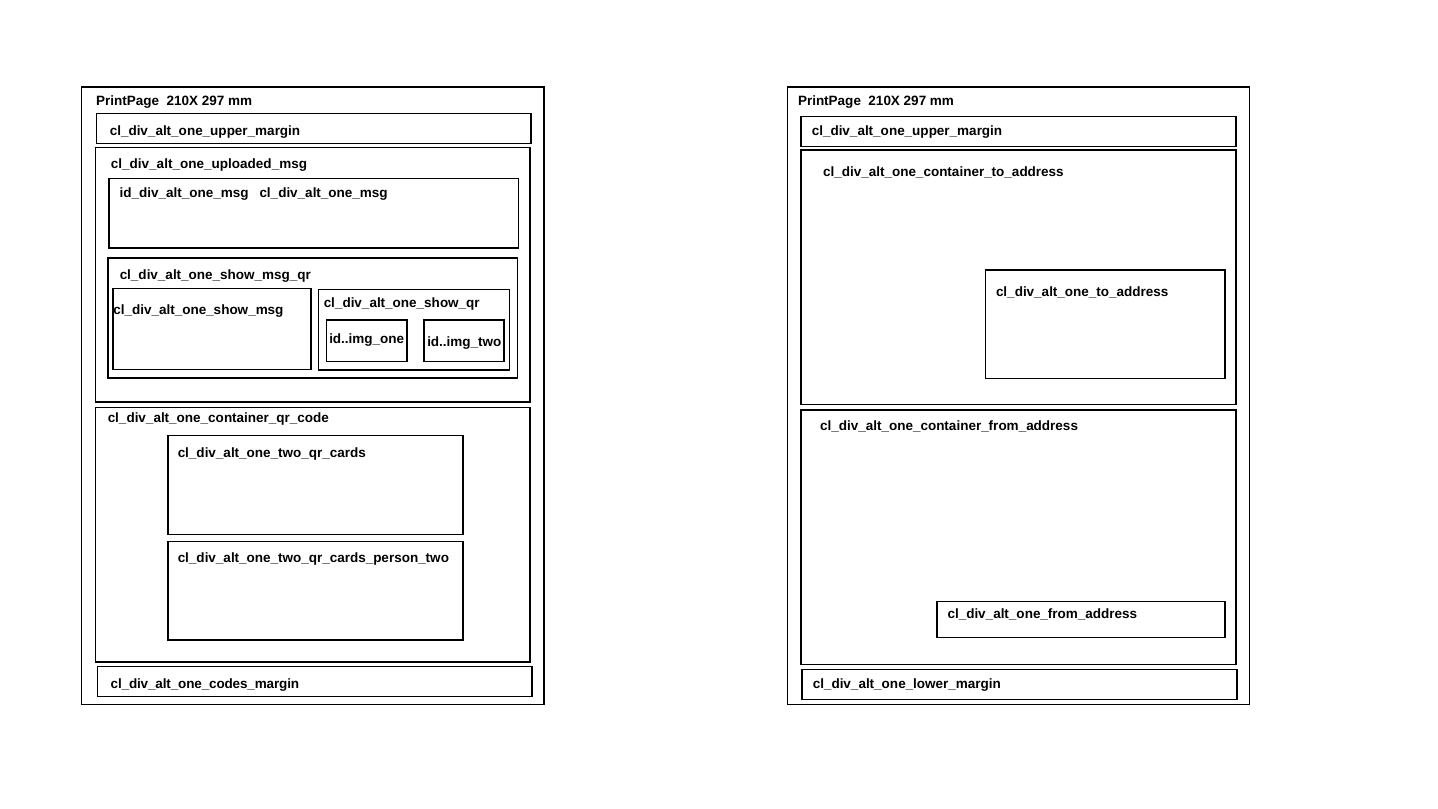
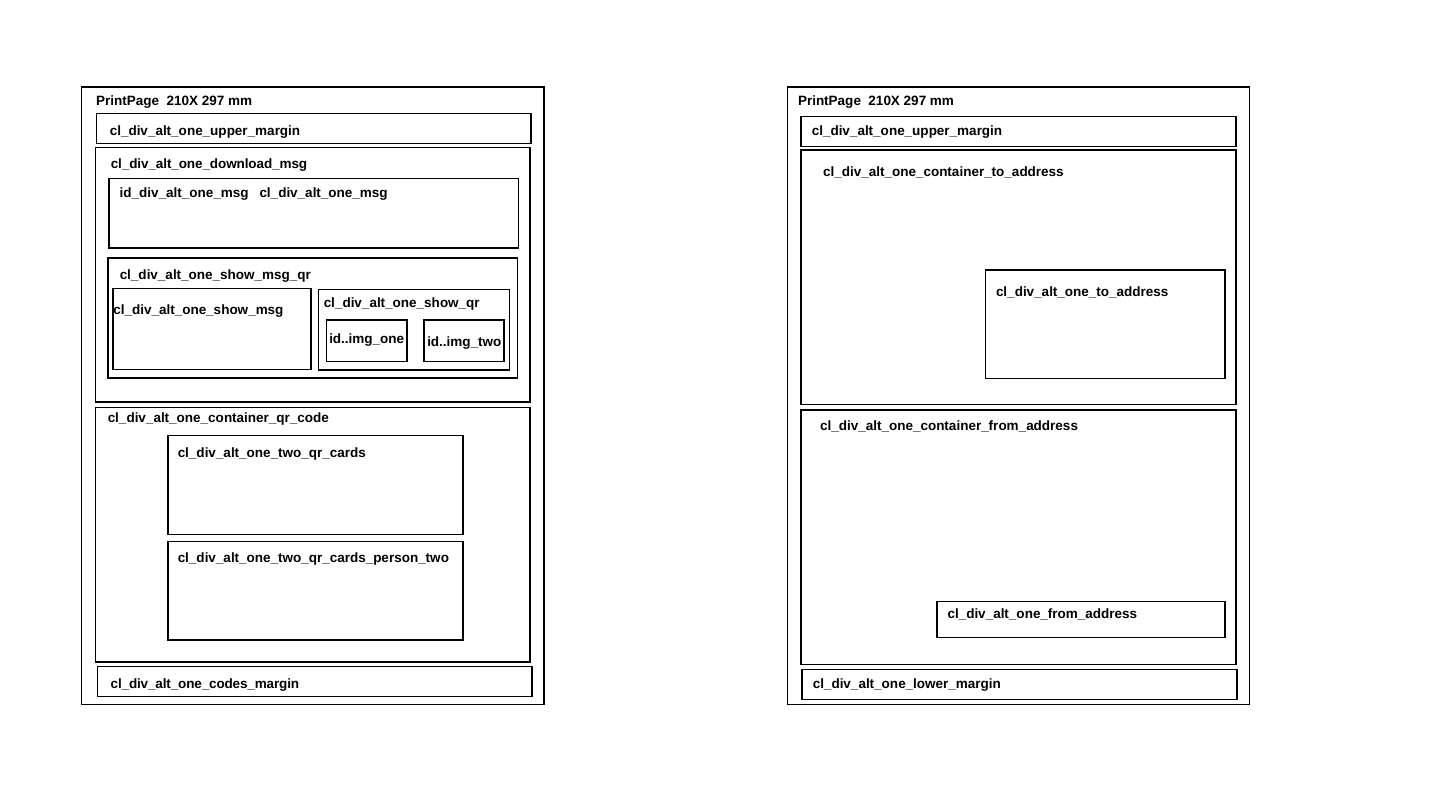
cl_div_alt_one_uploaded_msg: cl_div_alt_one_uploaded_msg -> cl_div_alt_one_download_msg
